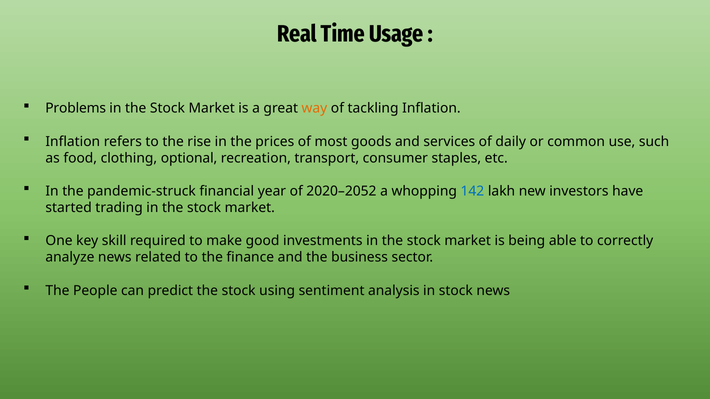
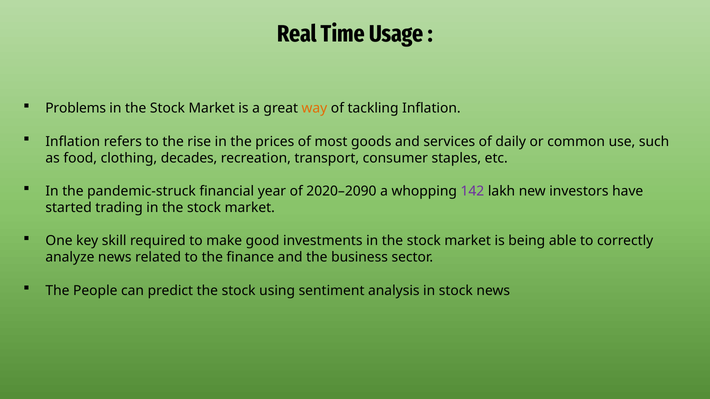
optional: optional -> decades
2020–2052: 2020–2052 -> 2020–2090
142 colour: blue -> purple
